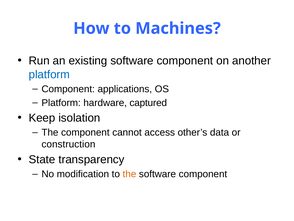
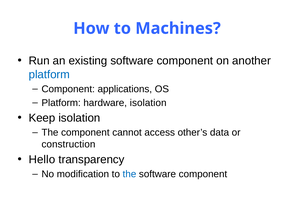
hardware captured: captured -> isolation
State: State -> Hello
the at (129, 174) colour: orange -> blue
